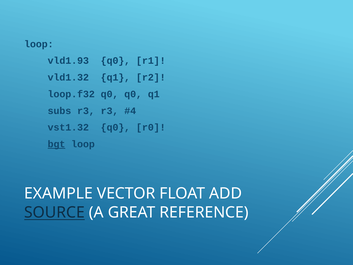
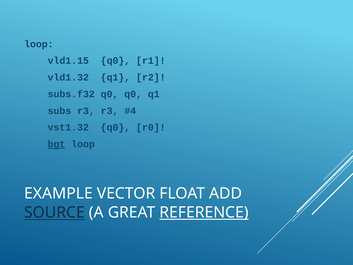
vld1.93: vld1.93 -> vld1.15
loop.f32: loop.f32 -> subs.f32
REFERENCE underline: none -> present
